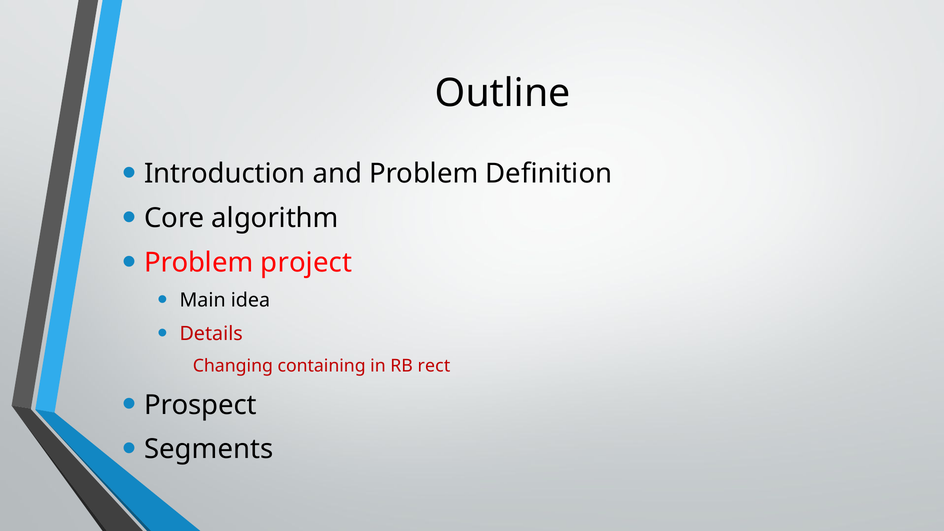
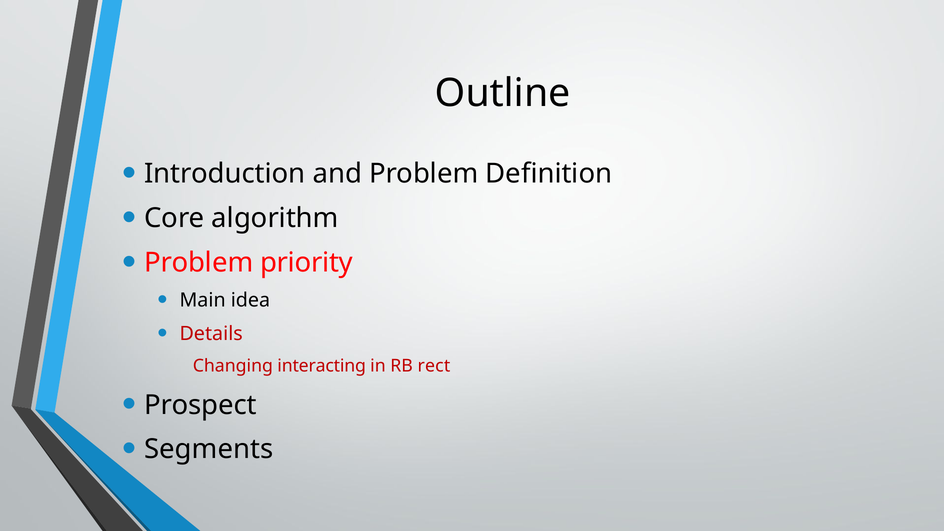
project: project -> priority
containing: containing -> interacting
